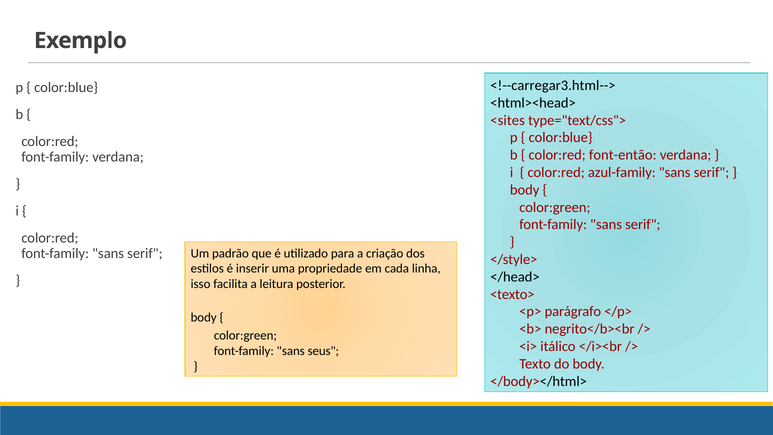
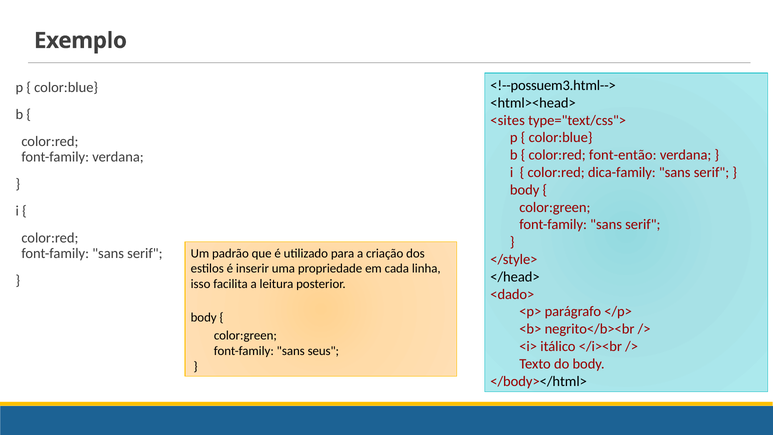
<!--carregar3.html-->: <!--carregar3.html--> -> <!--possuem3.html-->
azul-family: azul-family -> dica-family
<texto>: <texto> -> <dado>
